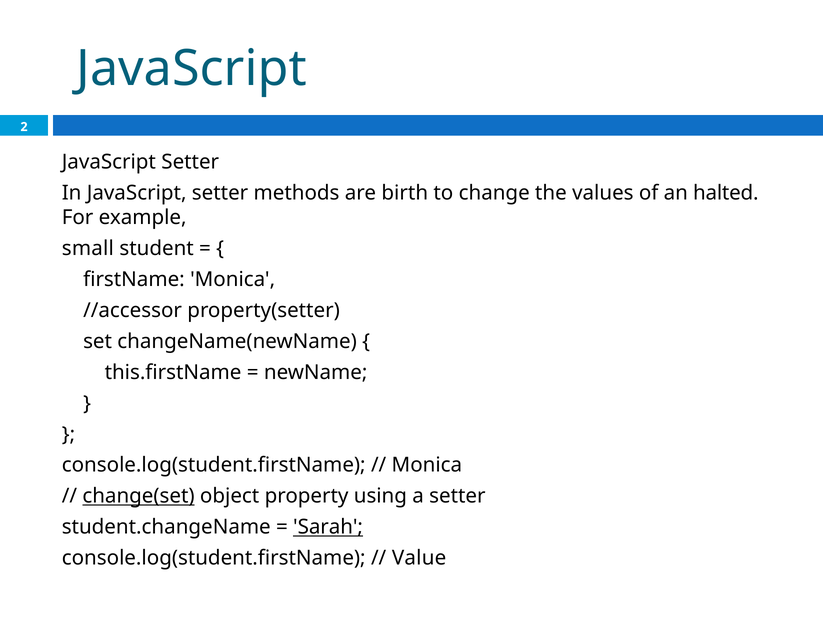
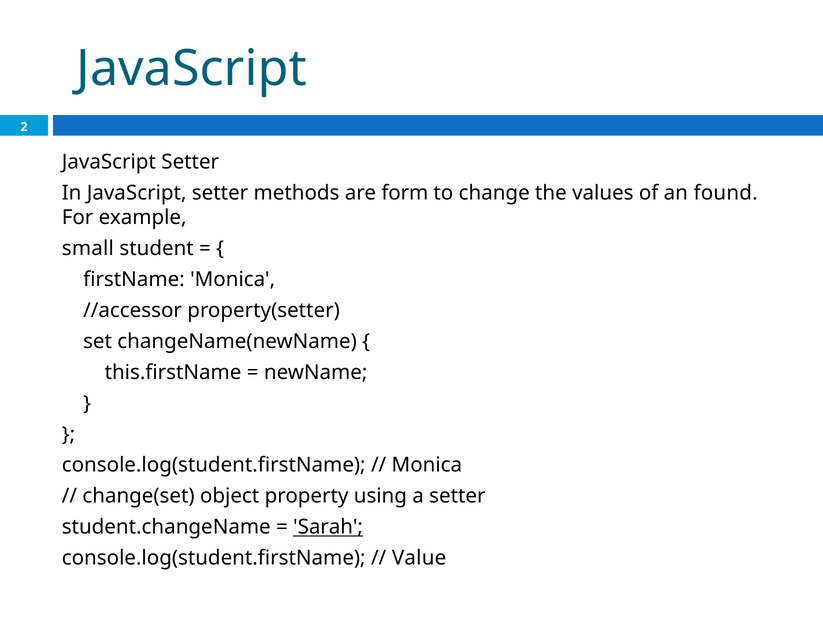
birth: birth -> form
halted: halted -> found
change(set underline: present -> none
